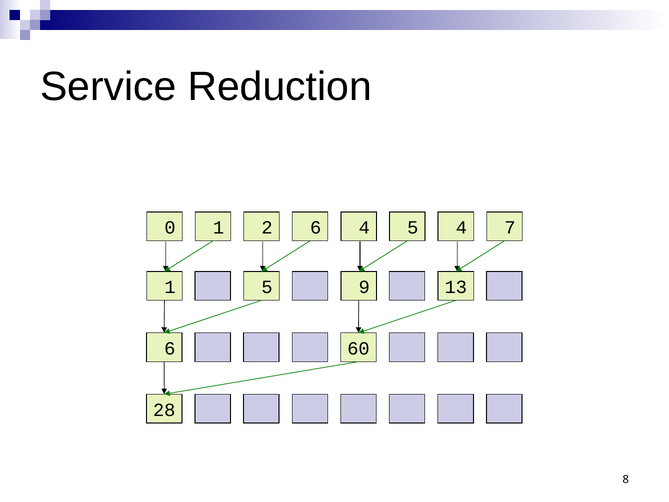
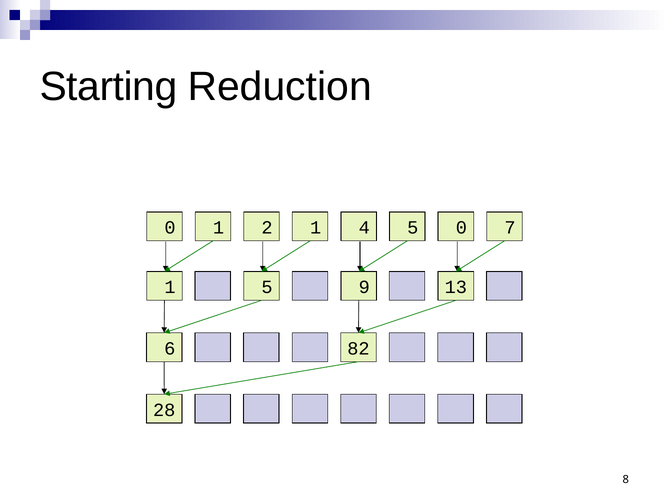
Service: Service -> Starting
2 6: 6 -> 1
4 4: 4 -> 0
60: 60 -> 82
